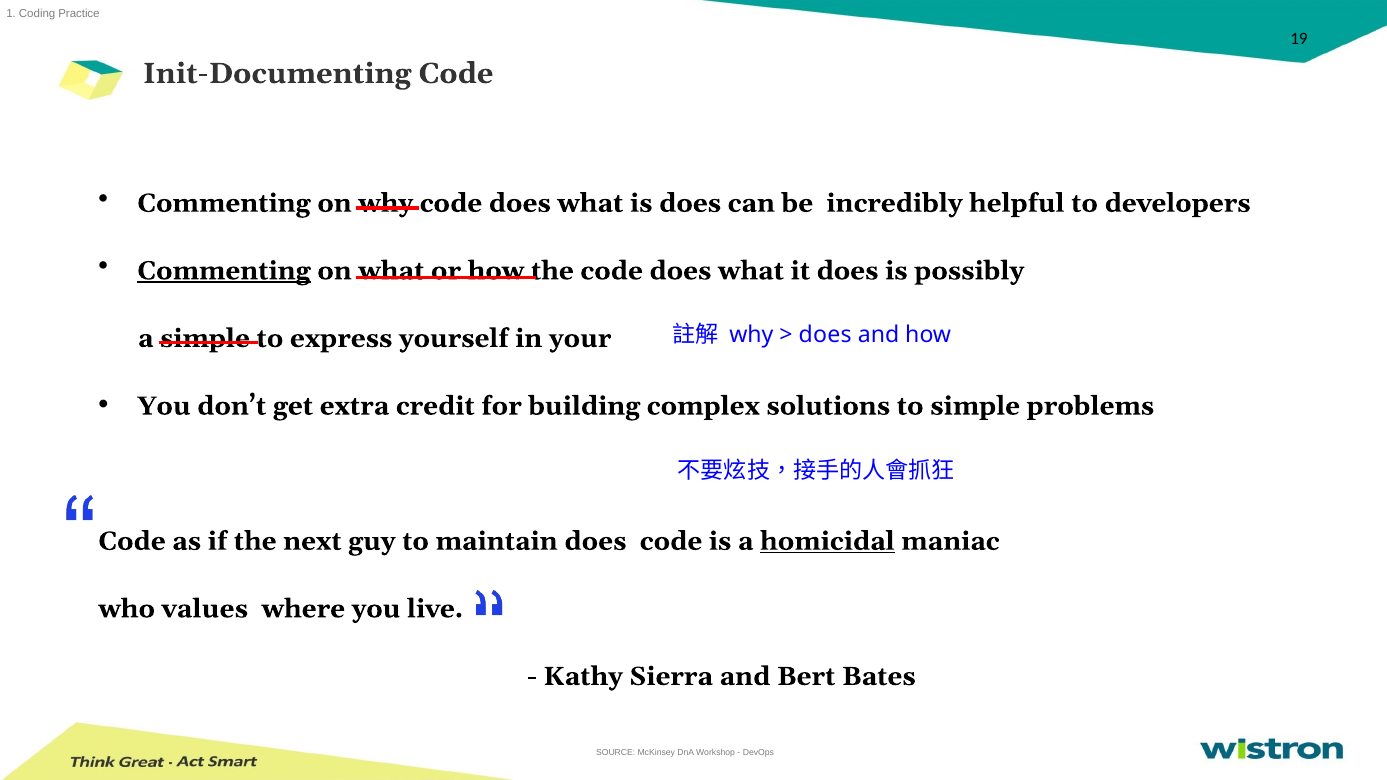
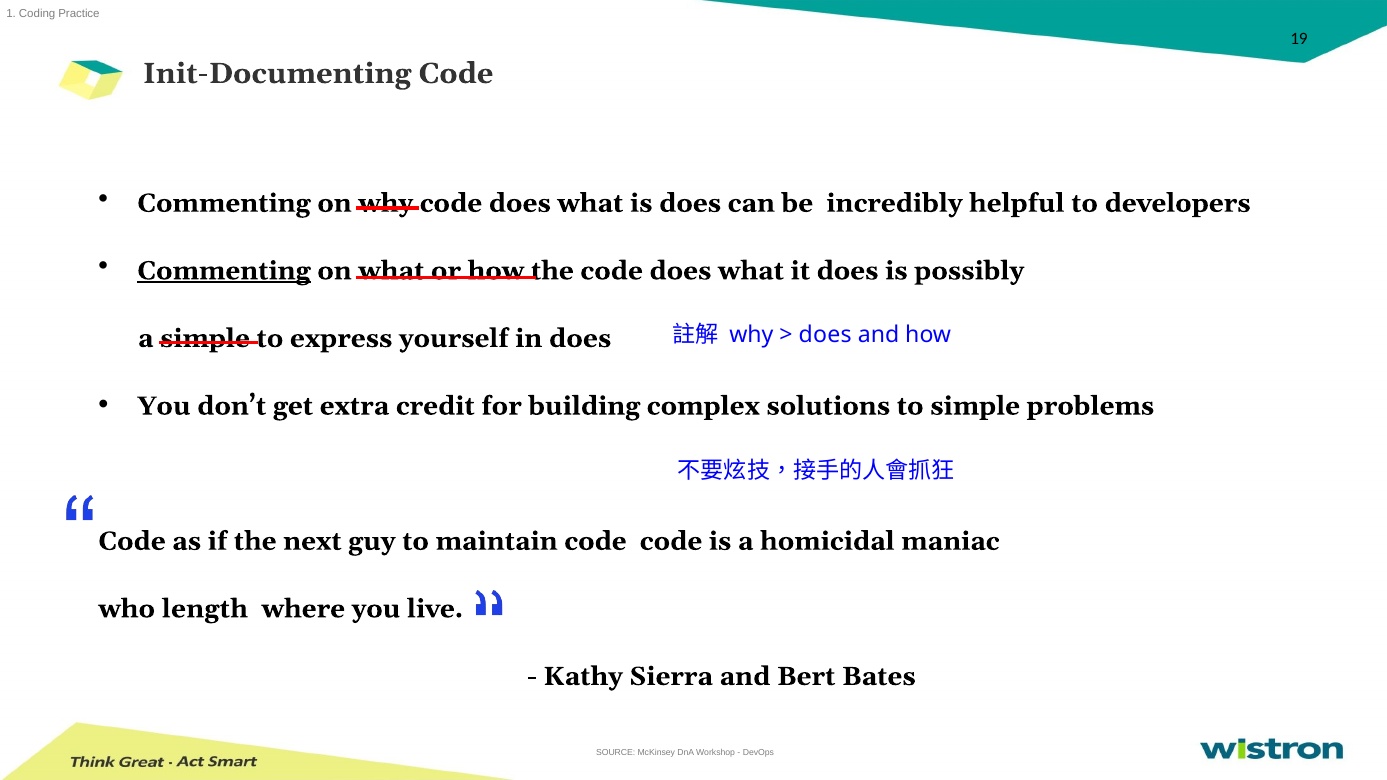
in your: your -> does
maintain does: does -> code
homicidal underline: present -> none
values: values -> length
